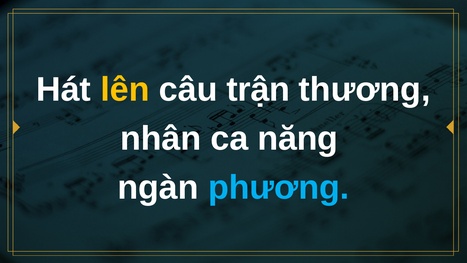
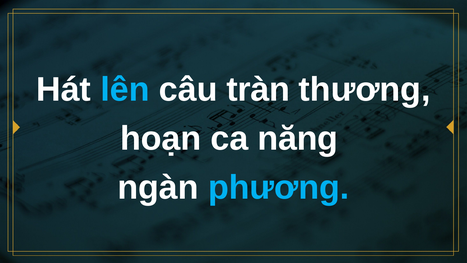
lên colour: yellow -> light blue
trận: trận -> tràn
nhân: nhân -> hoạn
